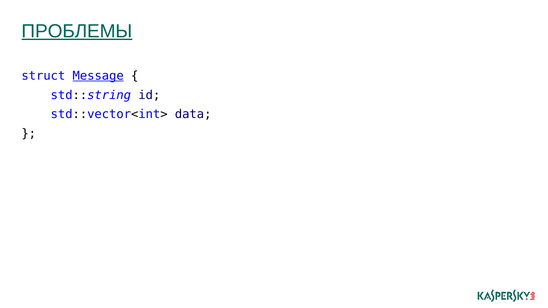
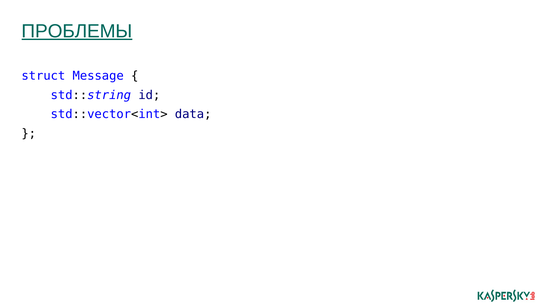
Message underline: present -> none
